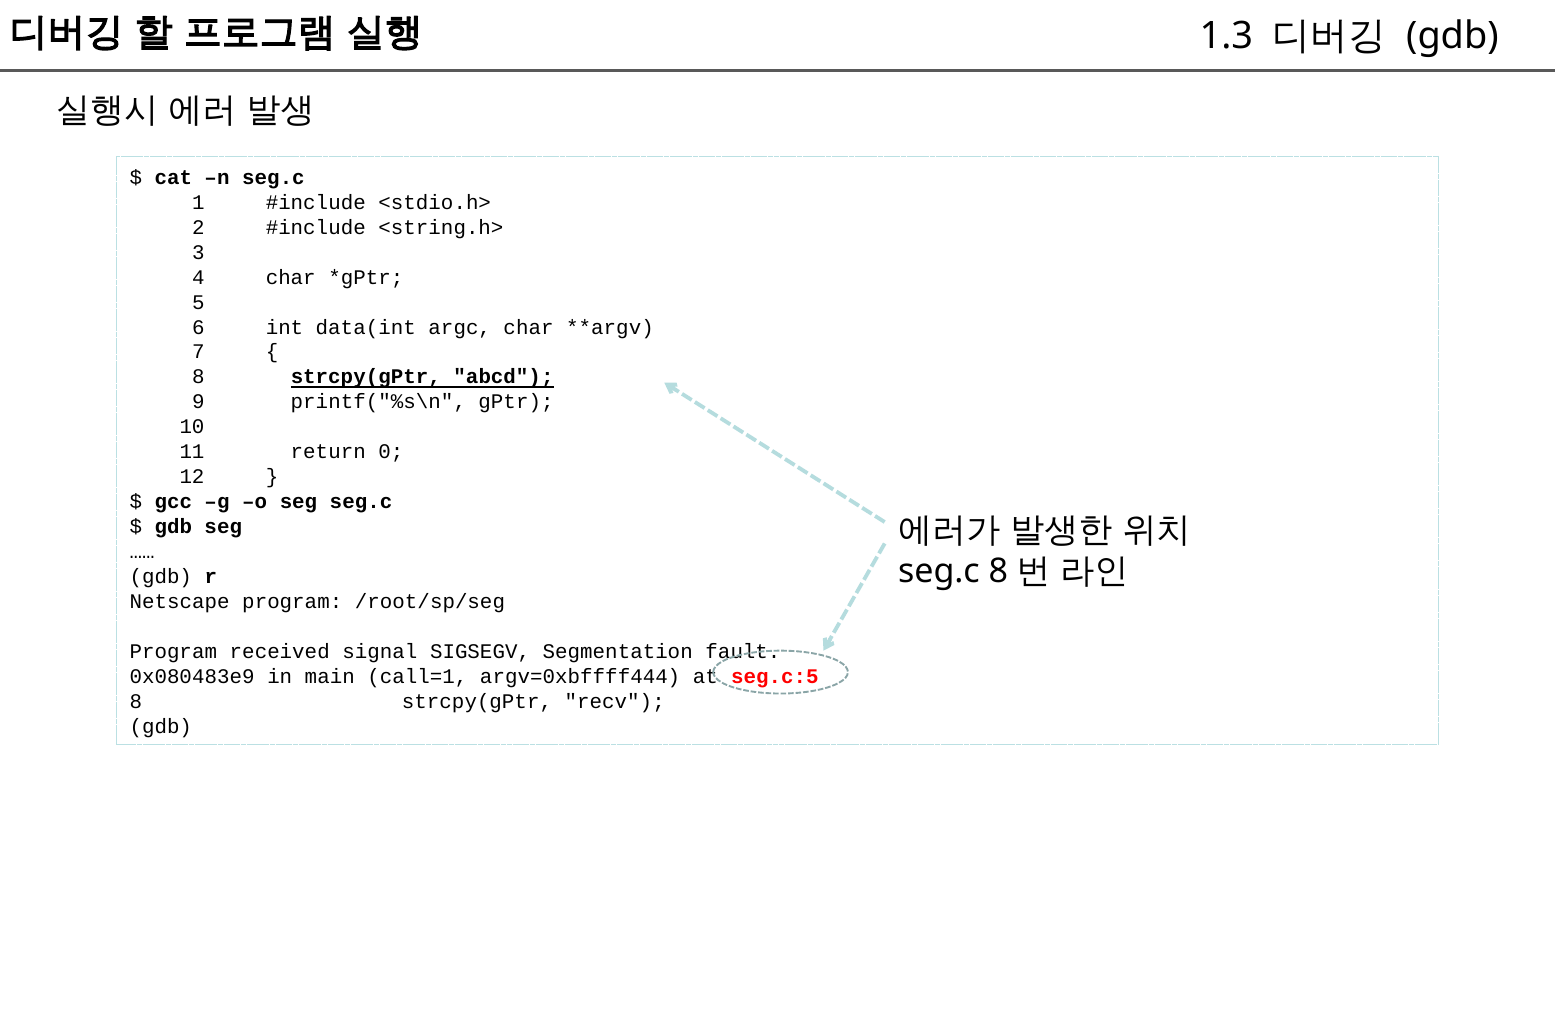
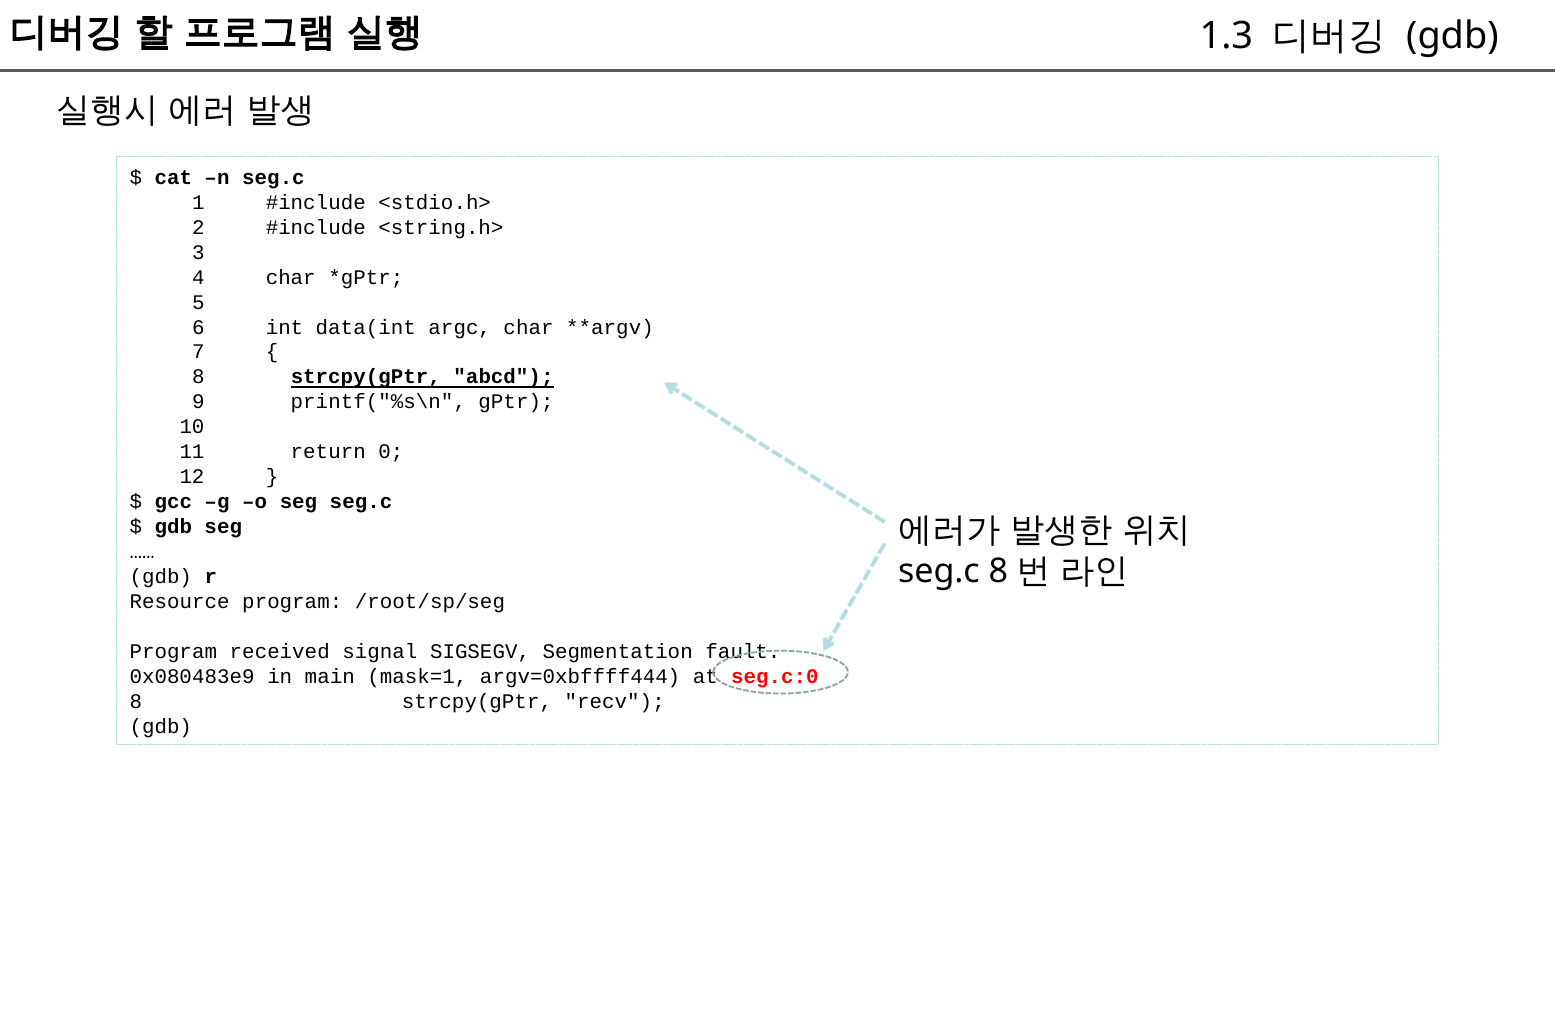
Netscape: Netscape -> Resource
call=1: call=1 -> mask=1
seg.c:5: seg.c:5 -> seg.c:0
